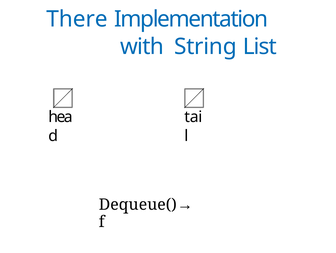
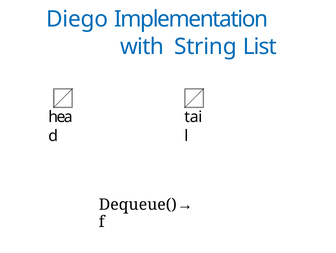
There: There -> Diego
